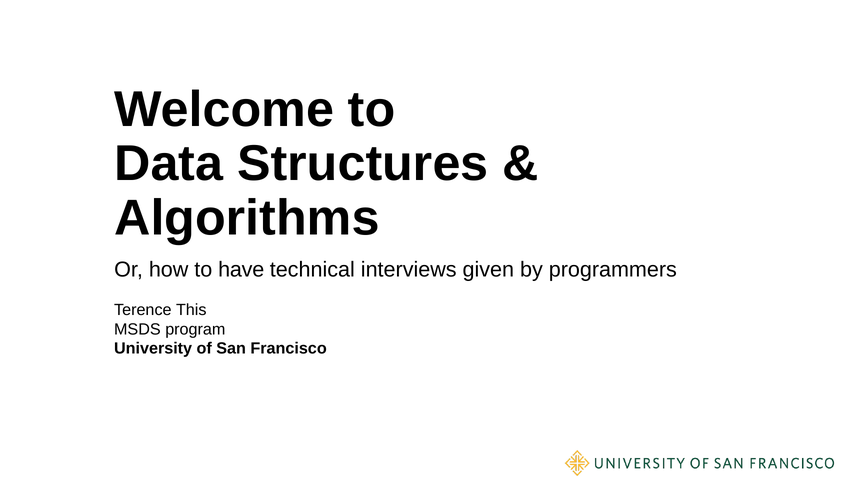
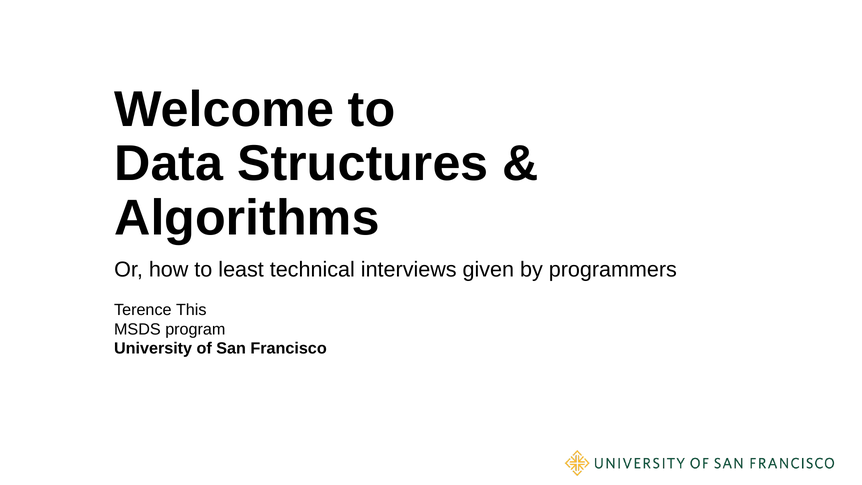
have: have -> least
